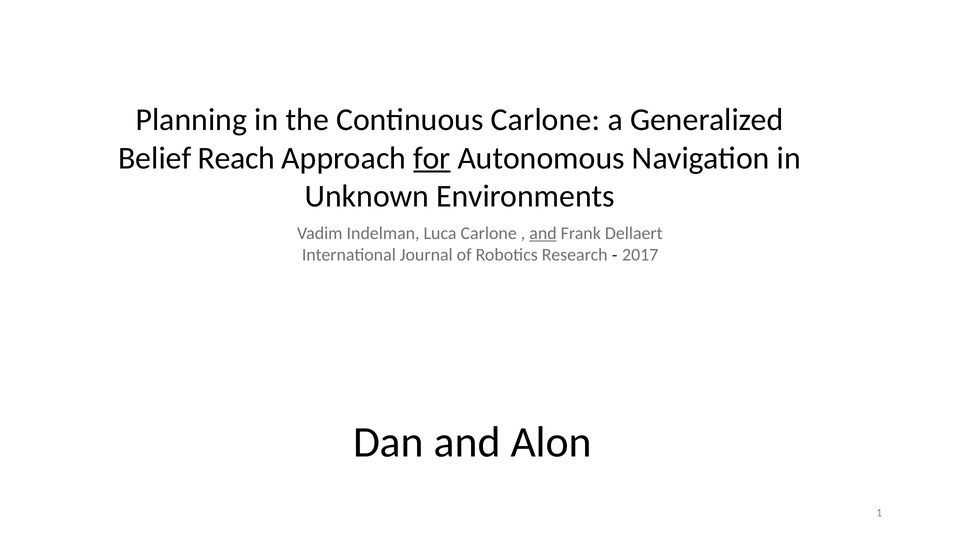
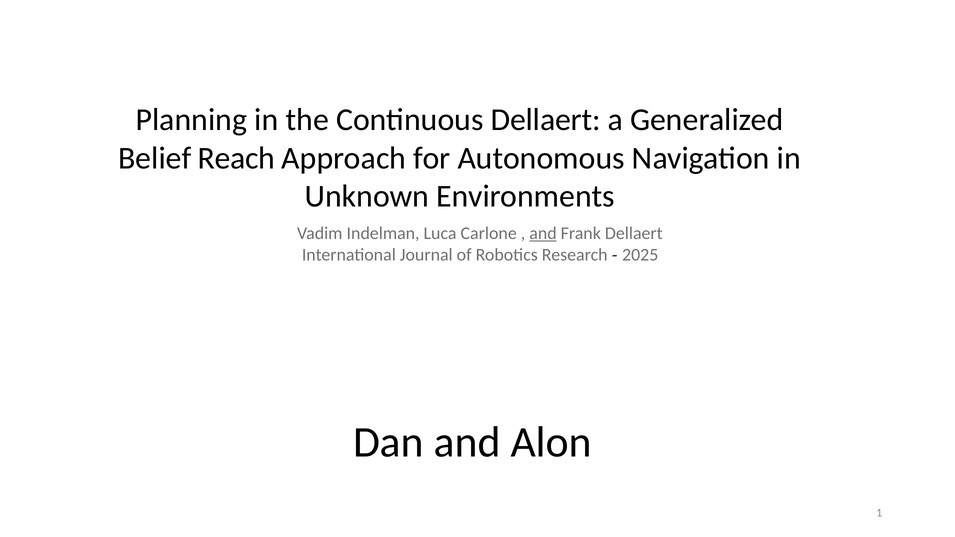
Continuous Carlone: Carlone -> Dellaert
for underline: present -> none
2017: 2017 -> 2025
